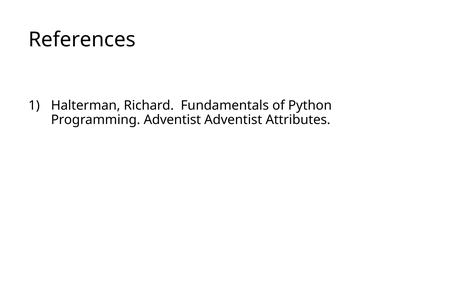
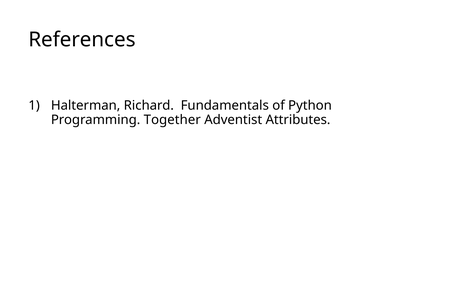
Programming Adventist: Adventist -> Together
